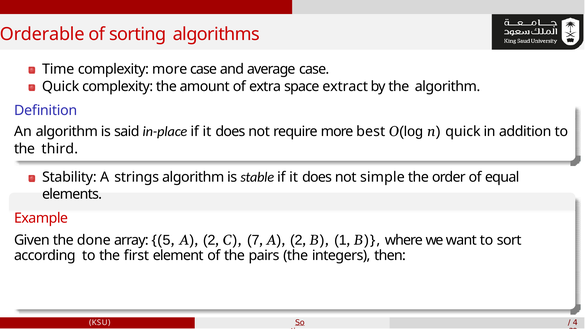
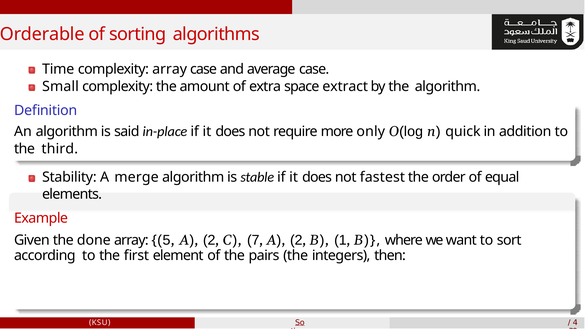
complexity more: more -> array
Quick at (61, 87): Quick -> Small
best: best -> only
strings: strings -> merge
simple: simple -> fastest
